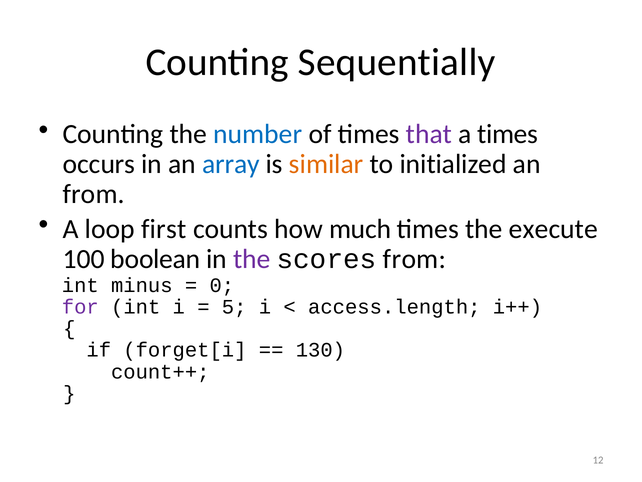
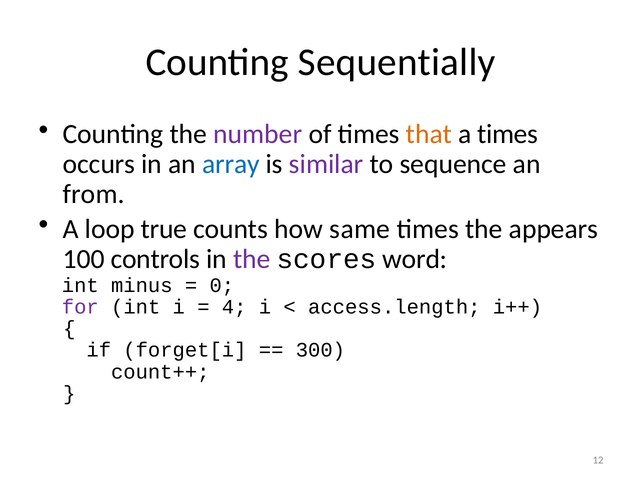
number colour: blue -> purple
that colour: purple -> orange
similar colour: orange -> purple
initialized: initialized -> sequence
first: first -> true
much: much -> same
execute: execute -> appears
boolean: boolean -> controls
scores from: from -> word
5: 5 -> 4
130: 130 -> 300
